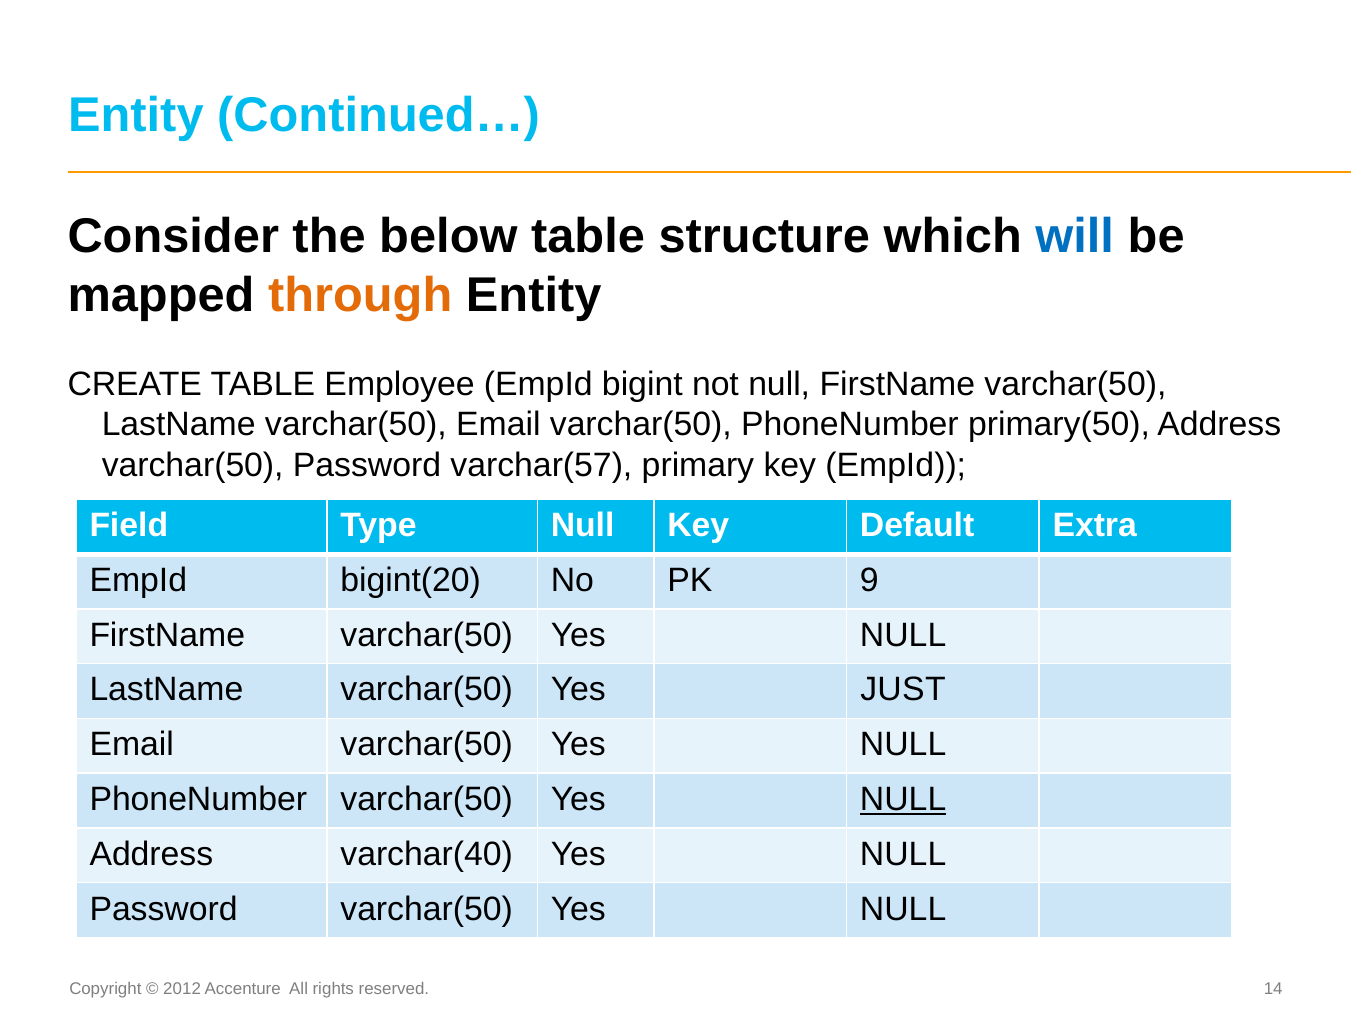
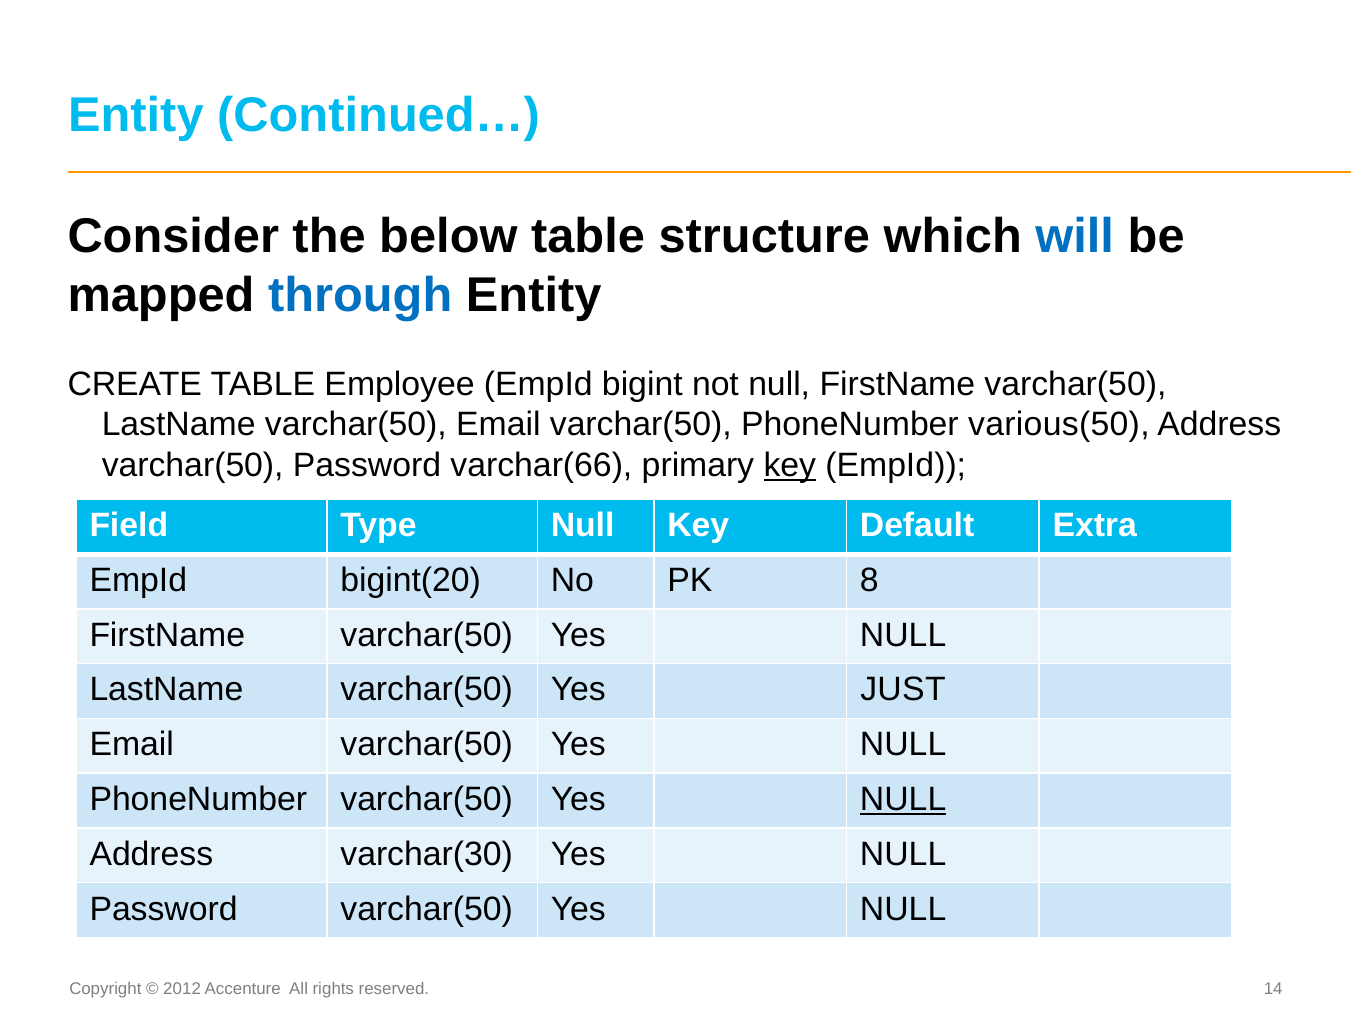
through colour: orange -> blue
primary(50: primary(50 -> various(50
varchar(57: varchar(57 -> varchar(66
key at (790, 465) underline: none -> present
9: 9 -> 8
varchar(40: varchar(40 -> varchar(30
